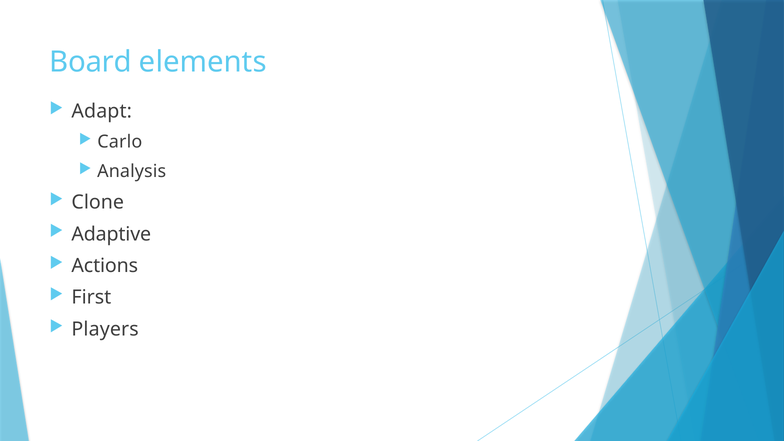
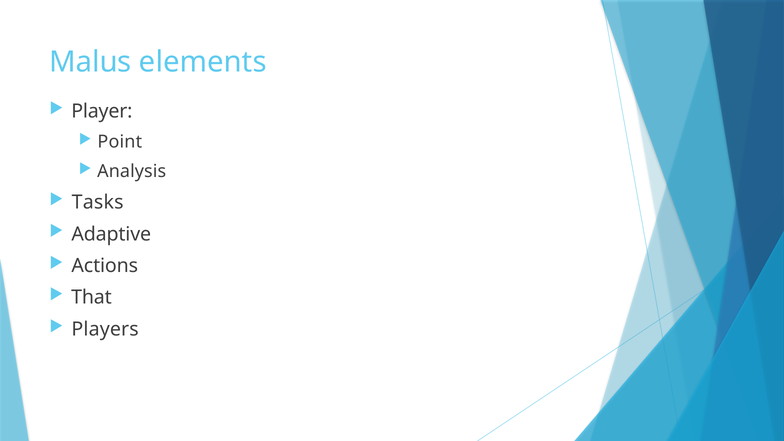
Board: Board -> Malus
Adapt: Adapt -> Player
Carlo: Carlo -> Point
Clone: Clone -> Tasks
First: First -> That
